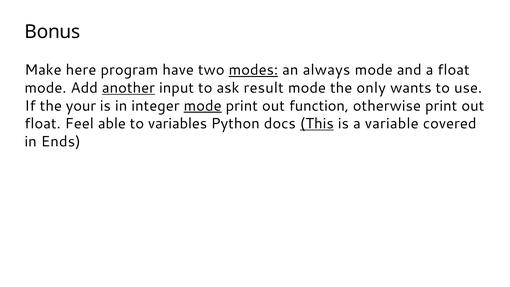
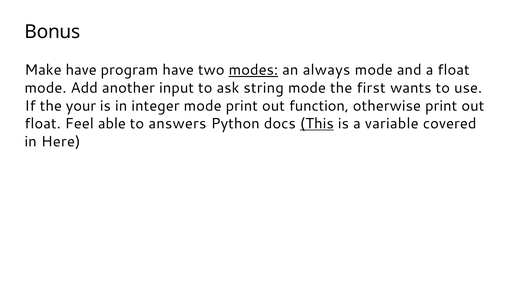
Make here: here -> have
another underline: present -> none
result: result -> string
only: only -> first
mode at (203, 106) underline: present -> none
variables: variables -> answers
Ends: Ends -> Here
